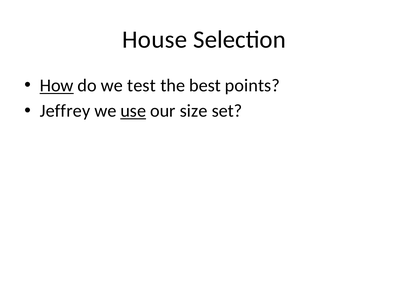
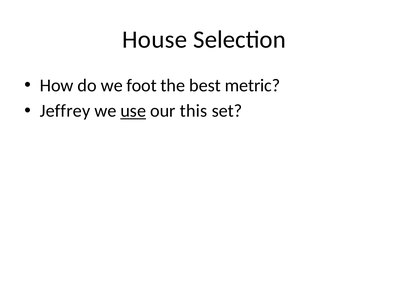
How underline: present -> none
test: test -> foot
points: points -> metric
size: size -> this
